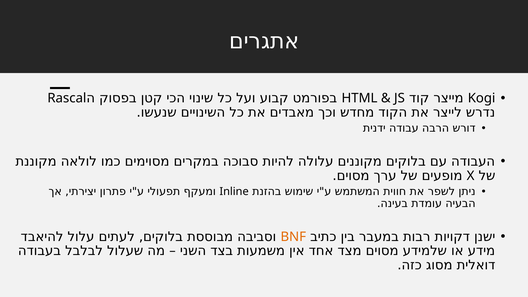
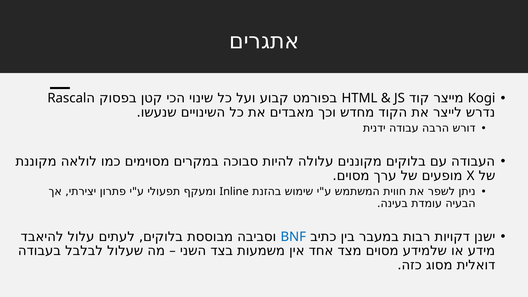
BNF colour: orange -> blue
